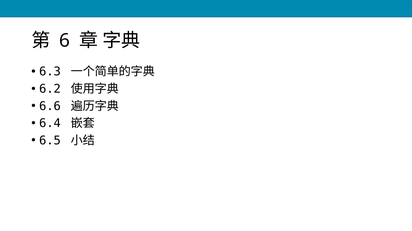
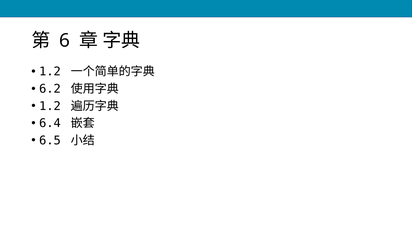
6.3 at (50, 72): 6.3 -> 1.2
6.6 at (50, 106): 6.6 -> 1.2
